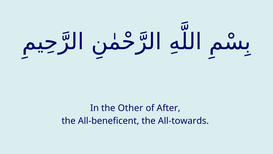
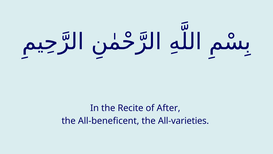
Other: Other -> Recite
All-towards: All-towards -> All-varieties
